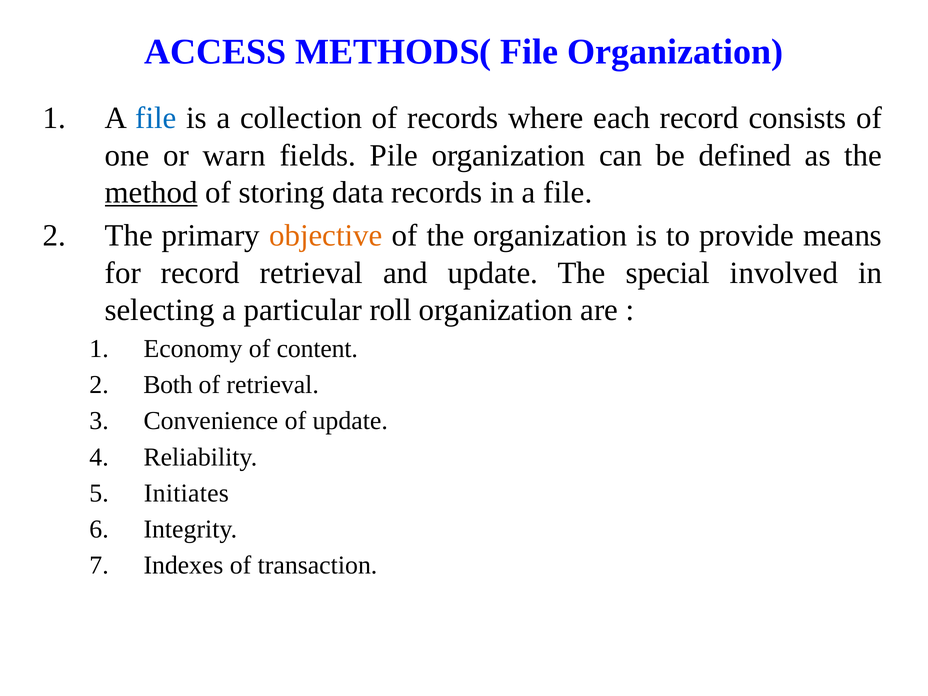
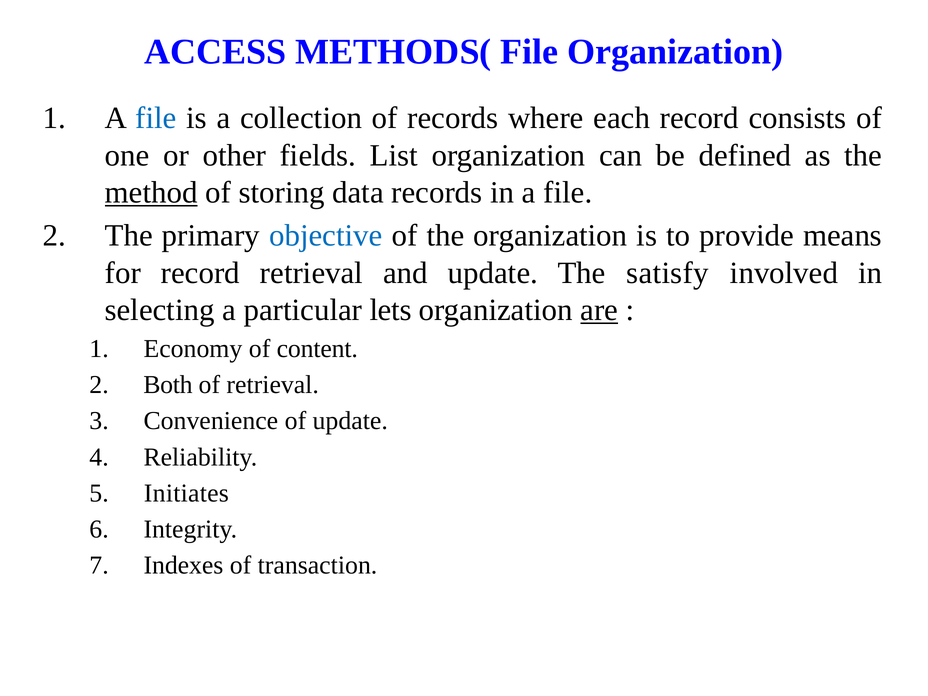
warn: warn -> other
Pile: Pile -> List
objective colour: orange -> blue
special: special -> satisfy
roll: roll -> lets
are underline: none -> present
